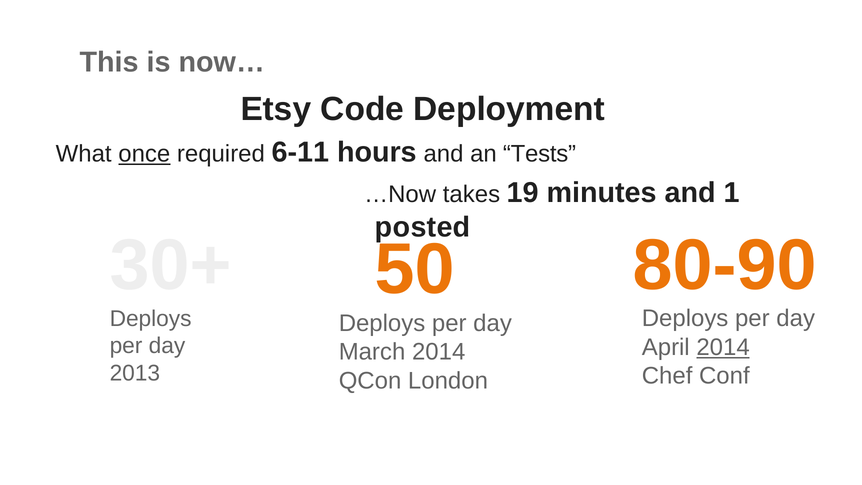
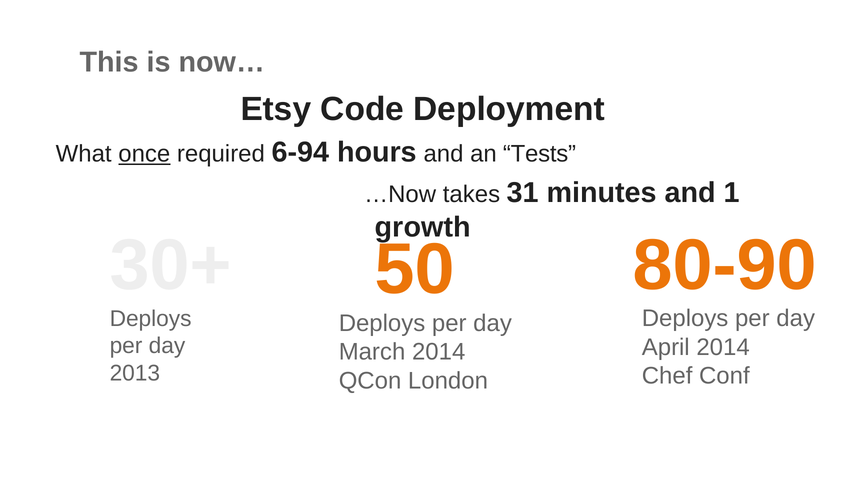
6-11: 6-11 -> 6-94
19: 19 -> 31
posted: posted -> growth
2014 at (723, 347) underline: present -> none
